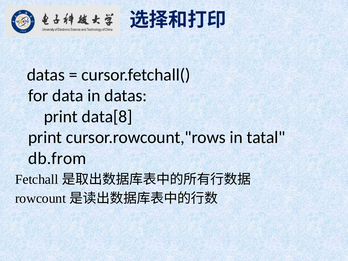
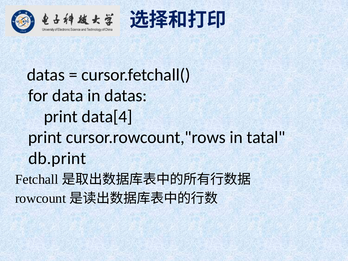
data[8: data[8 -> data[4
db.from: db.from -> db.print
